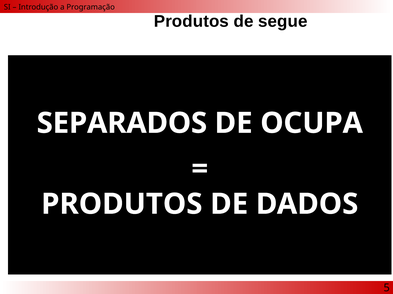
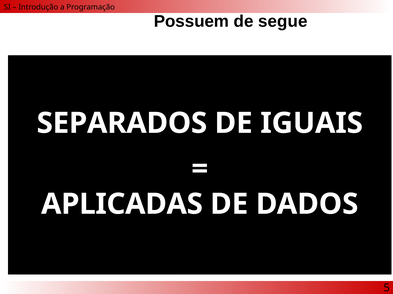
Produtos at (191, 21): Produtos -> Possuem
OCUPA: OCUPA -> IGUAIS
PRODUTOS at (122, 205): PRODUTOS -> APLICADAS
